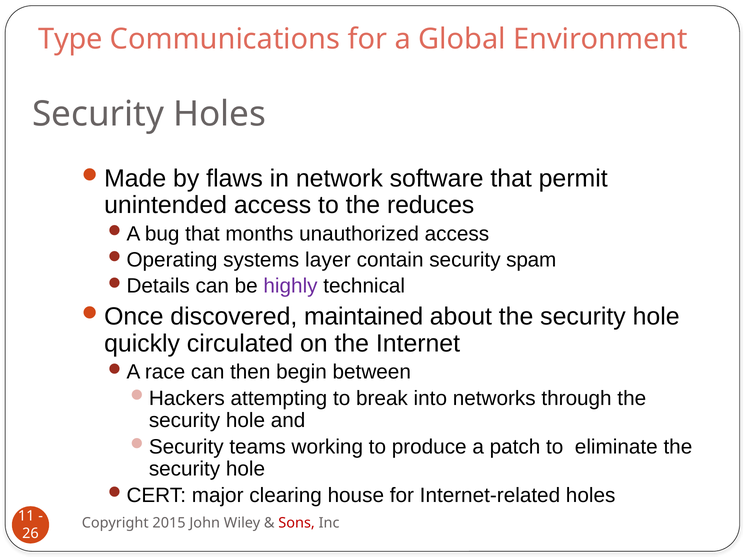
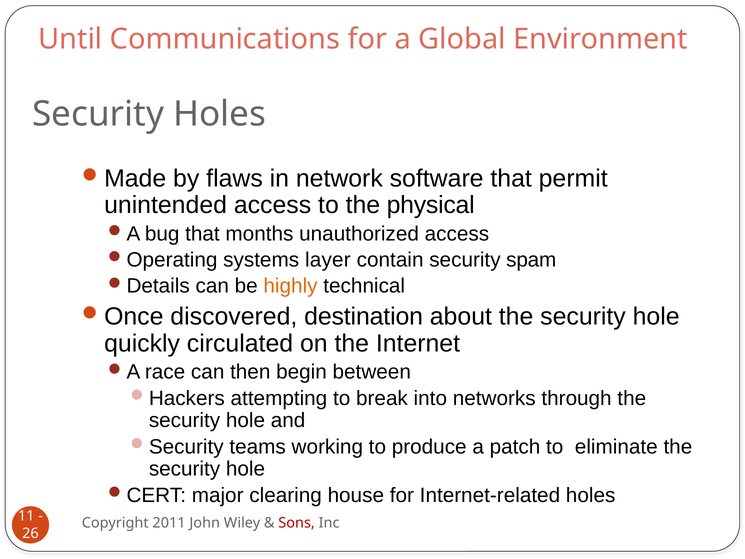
Type: Type -> Until
reduces: reduces -> physical
highly colour: purple -> orange
maintained: maintained -> destination
2015: 2015 -> 2011
